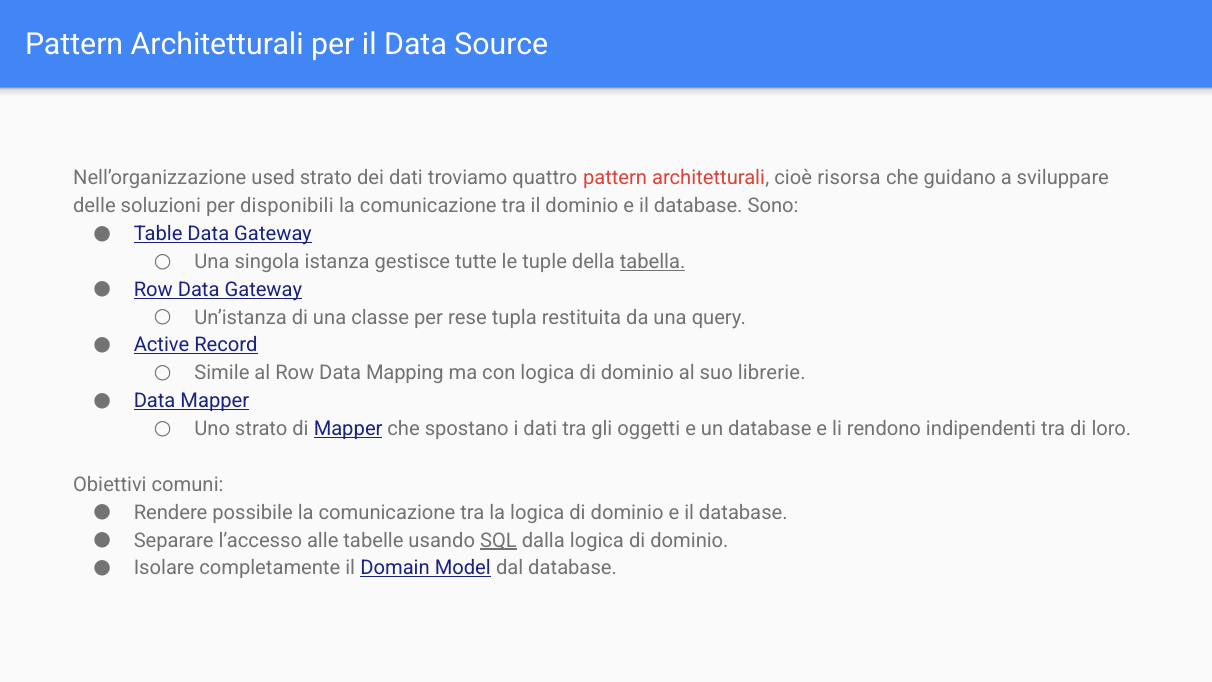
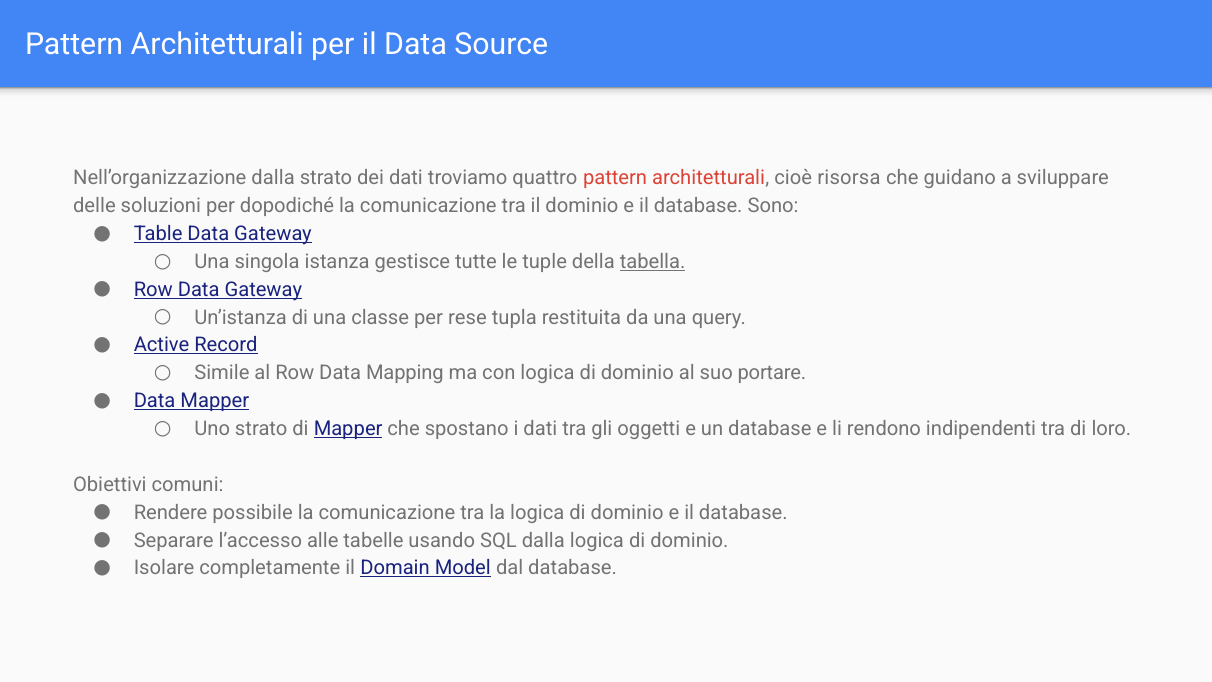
Nell’organizzazione used: used -> dalla
disponibili: disponibili -> dopodiché
librerie: librerie -> portare
SQL underline: present -> none
